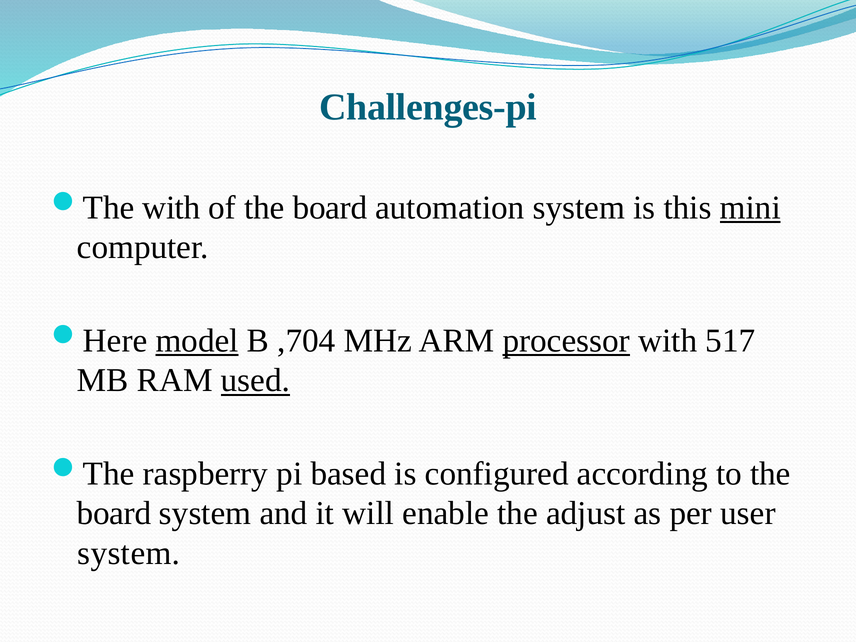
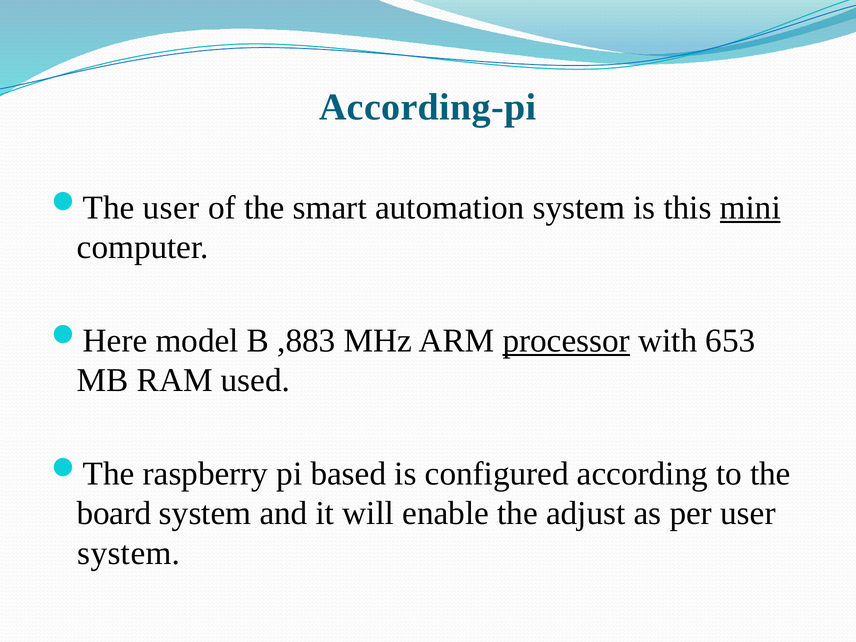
Challenges-pi: Challenges-pi -> According-pi
with at (171, 208): with -> user
of the board: board -> smart
model underline: present -> none
,704: ,704 -> ,883
517: 517 -> 653
used underline: present -> none
